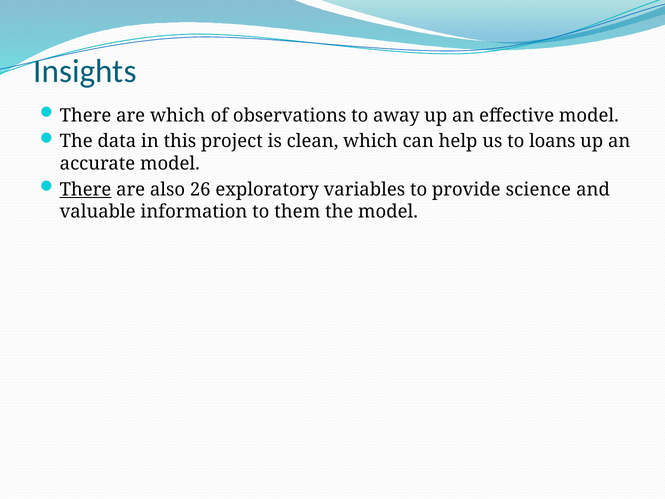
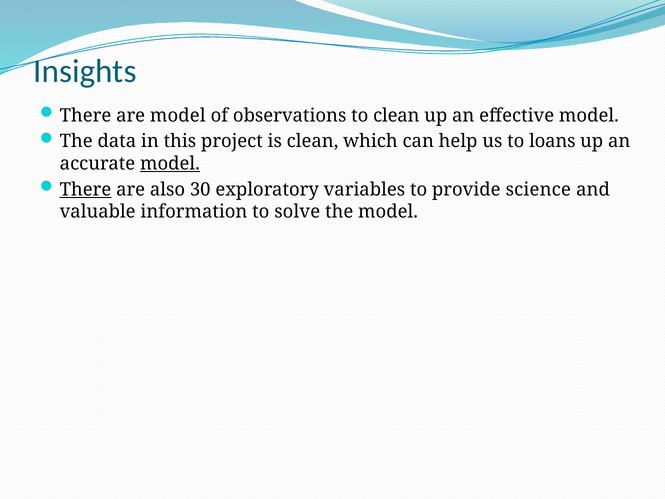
are which: which -> model
to away: away -> clean
model at (170, 164) underline: none -> present
26: 26 -> 30
them: them -> solve
